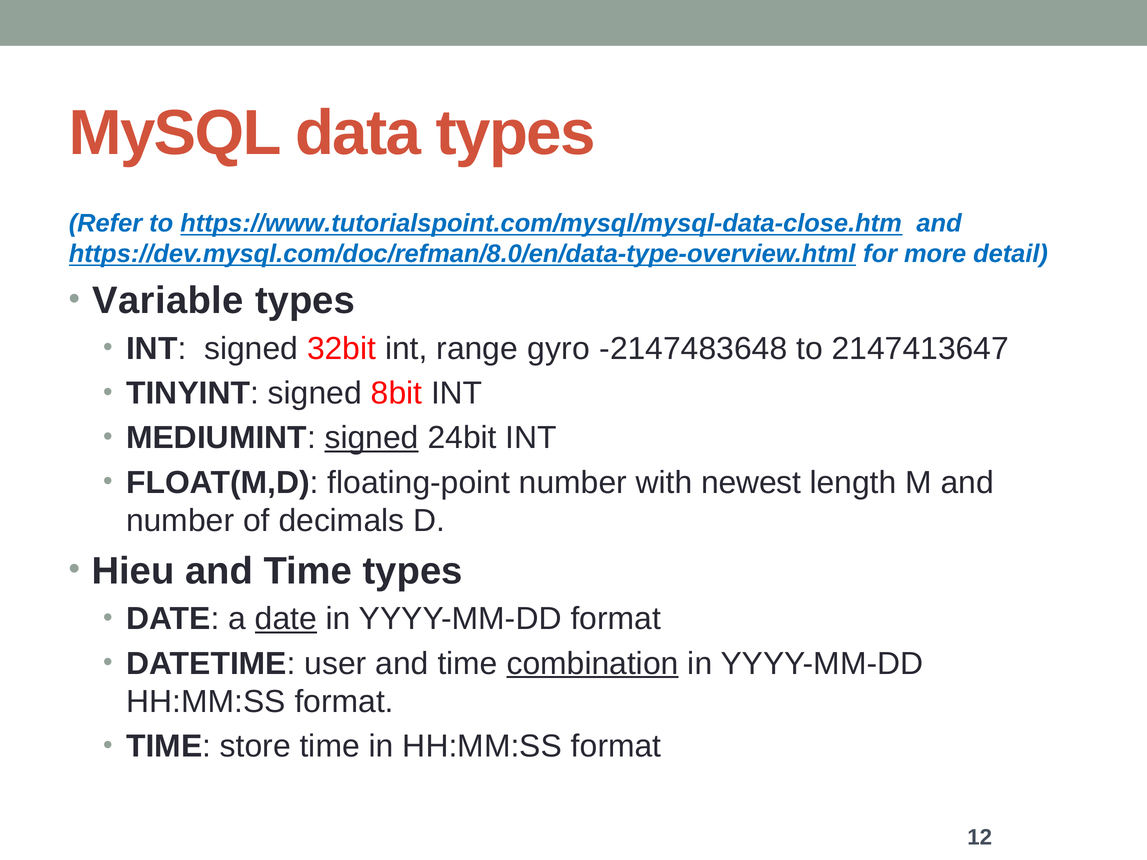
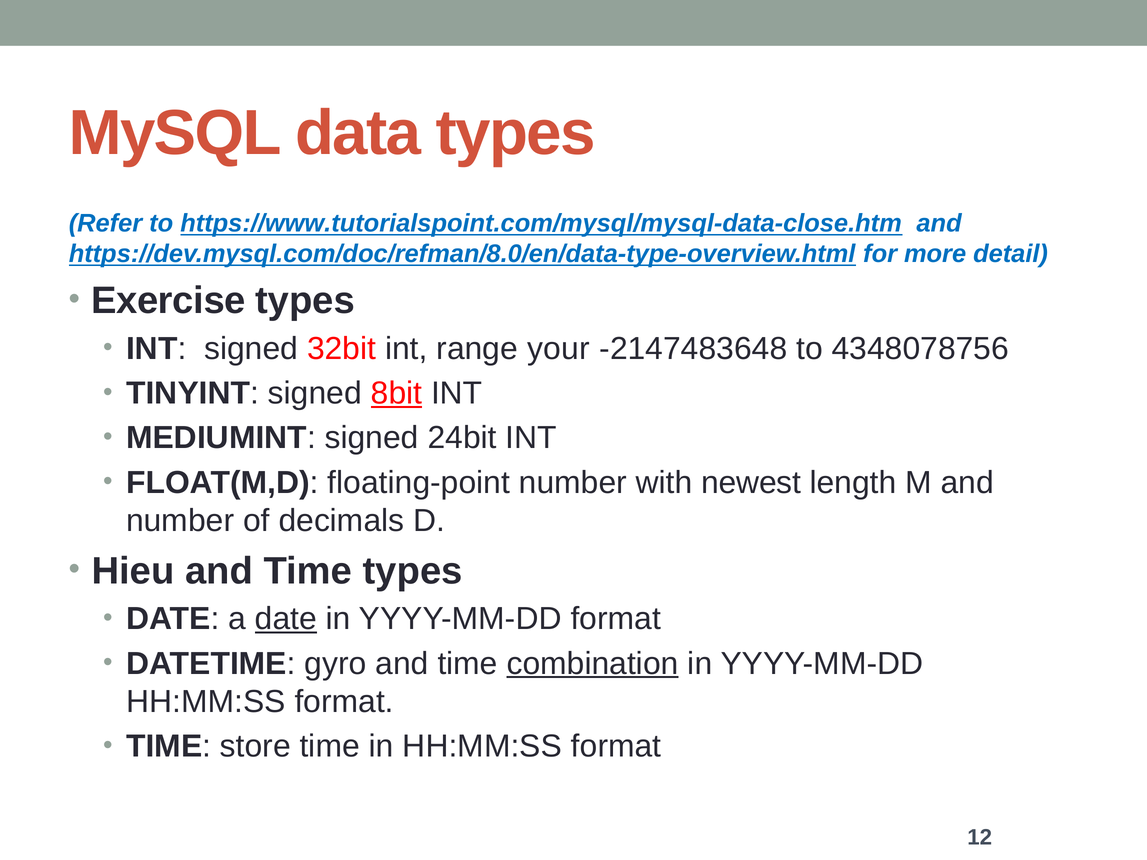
Variable: Variable -> Exercise
gyro: gyro -> your
2147413647: 2147413647 -> 4348078756
8bit underline: none -> present
signed at (372, 438) underline: present -> none
user: user -> gyro
